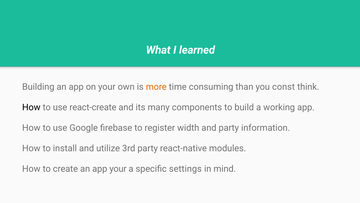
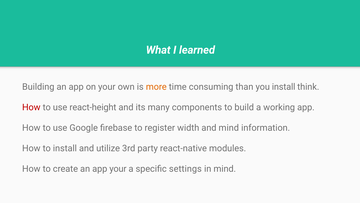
you const: const -> install
How at (31, 107) colour: black -> red
react-create: react-create -> react-height
and party: party -> mind
